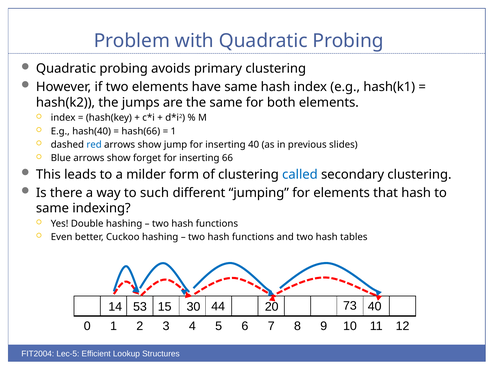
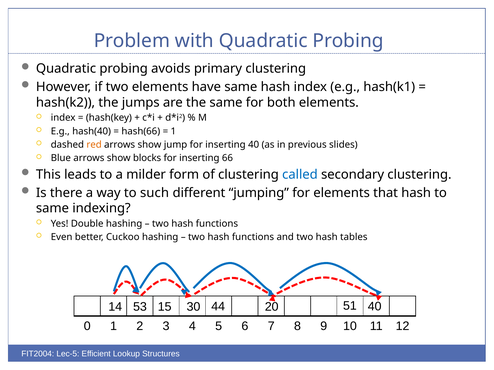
red colour: blue -> orange
forget: forget -> blocks
73: 73 -> 51
